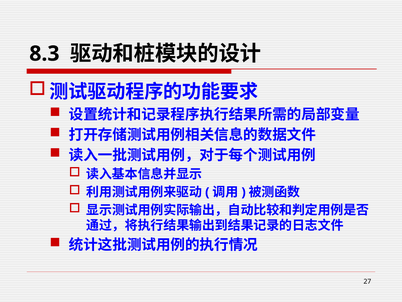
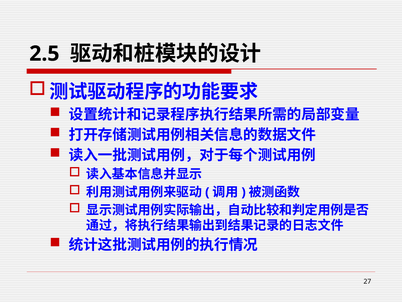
8.3: 8.3 -> 2.5
